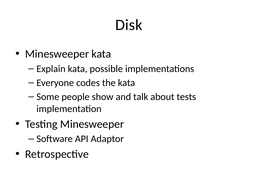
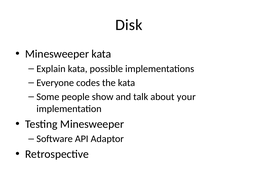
tests: tests -> your
